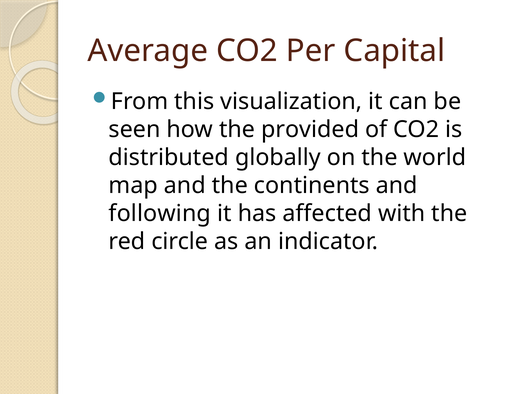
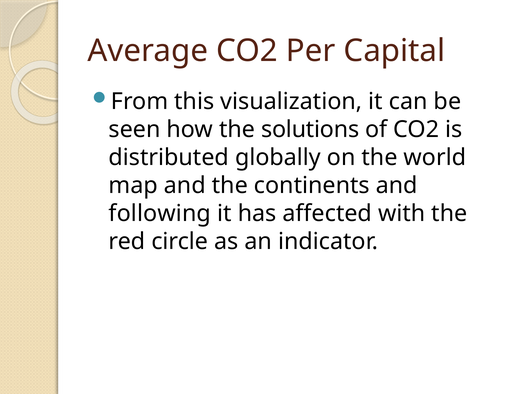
provided: provided -> solutions
